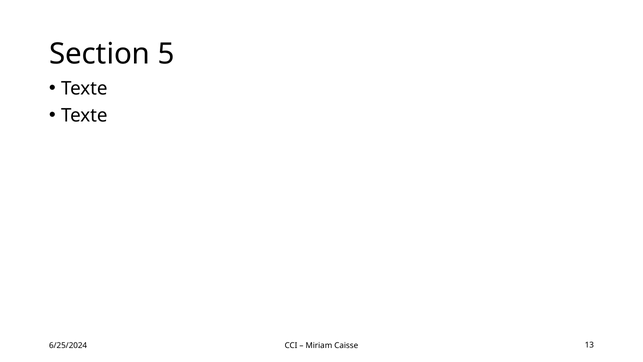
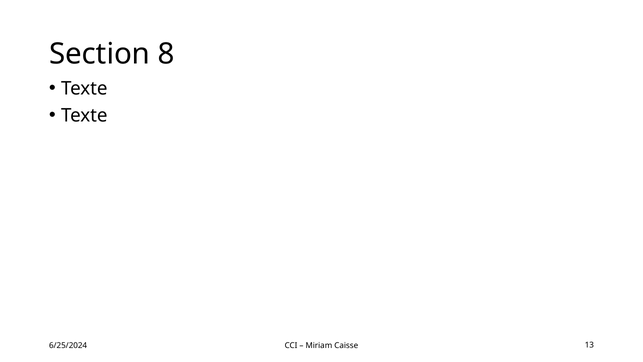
5: 5 -> 8
